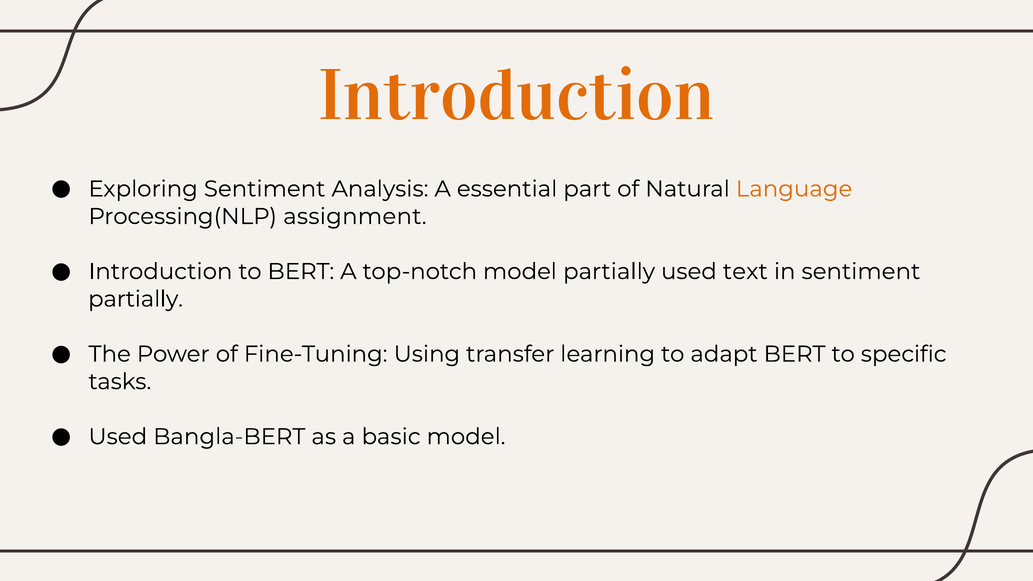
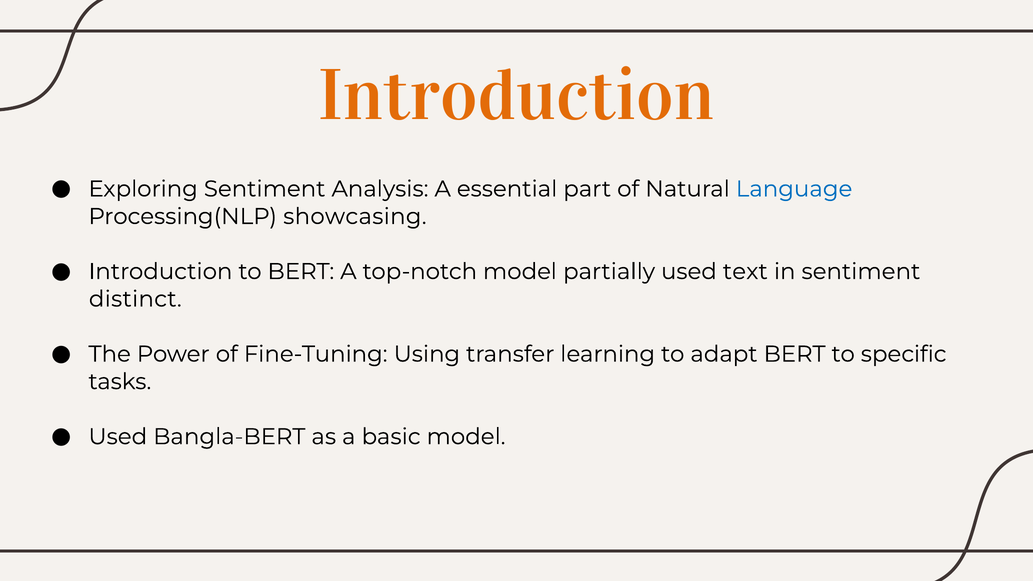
Language colour: orange -> blue
assignment: assignment -> showcasing
partially at (136, 299): partially -> distinct
